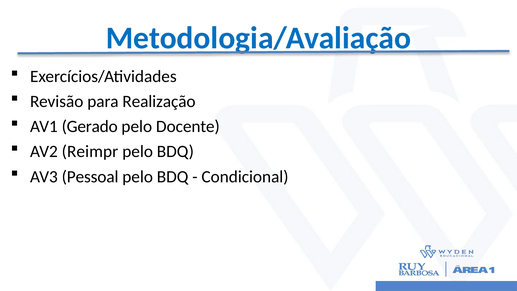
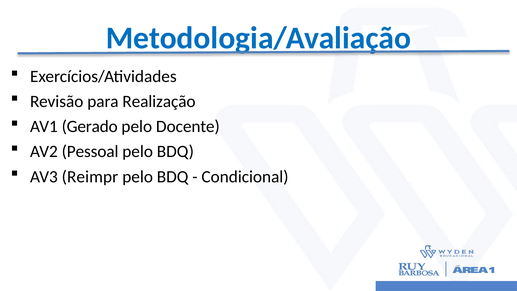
Reimpr: Reimpr -> Pessoal
Pessoal: Pessoal -> Reimpr
